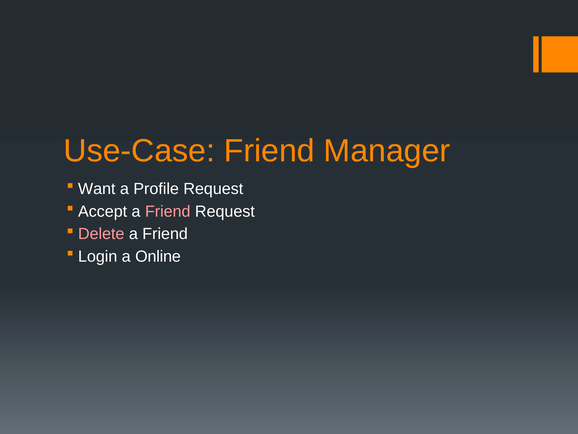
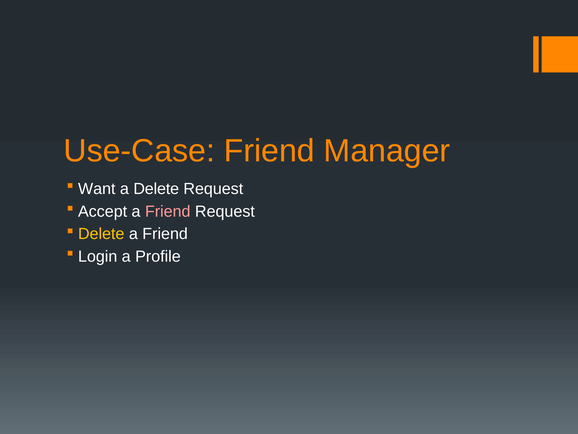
a Profile: Profile -> Delete
Delete at (101, 234) colour: pink -> yellow
Online: Online -> Profile
